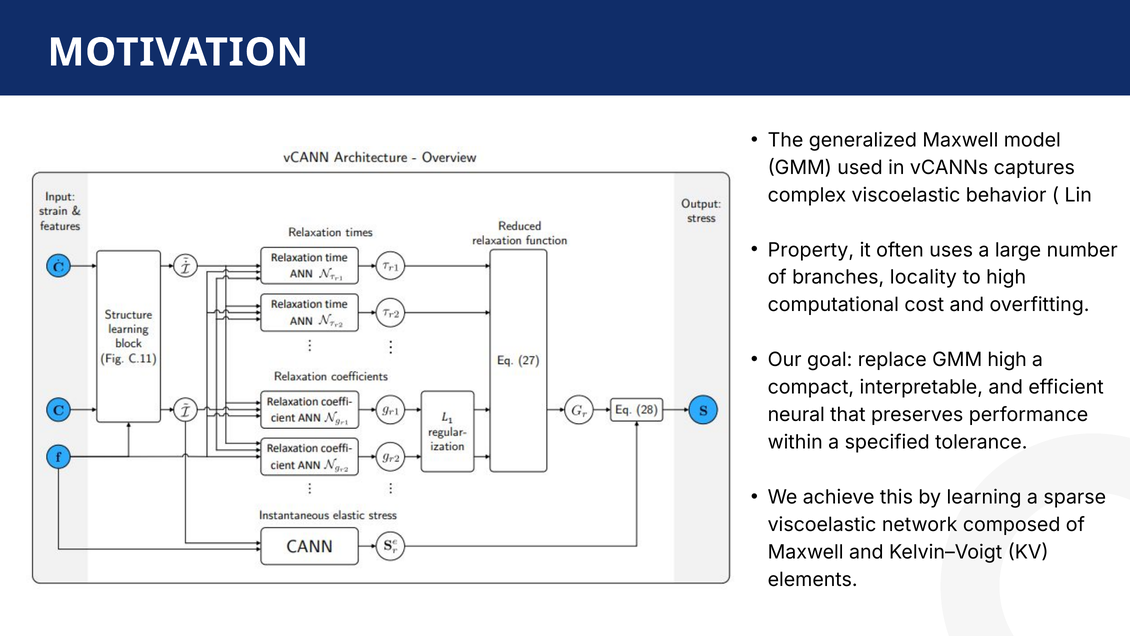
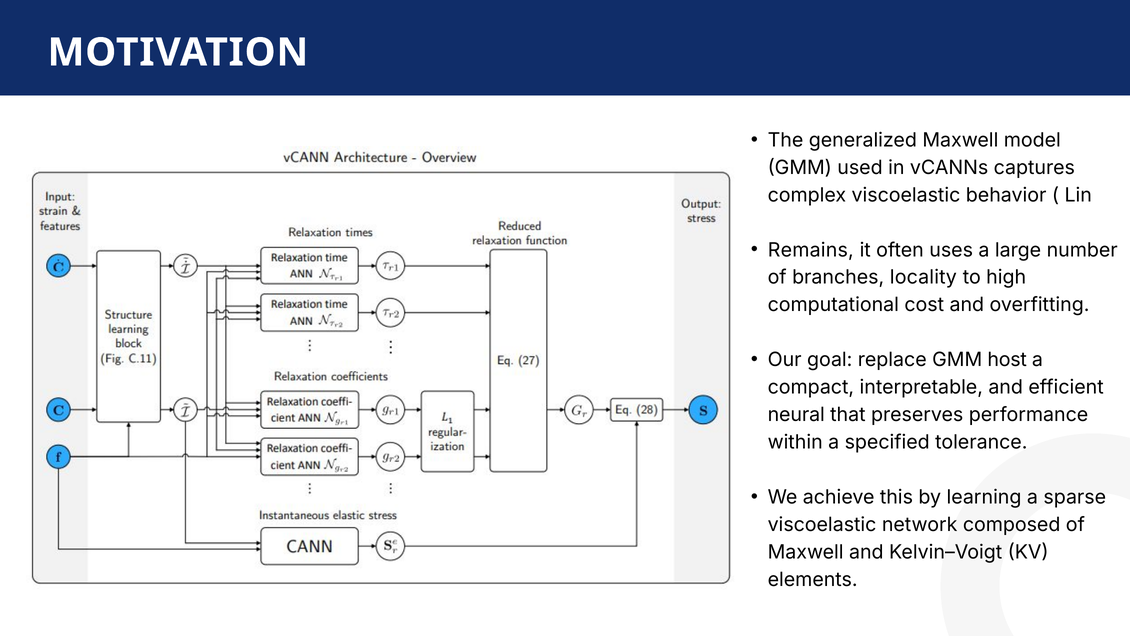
Property: Property -> Remains
GMM high: high -> host
